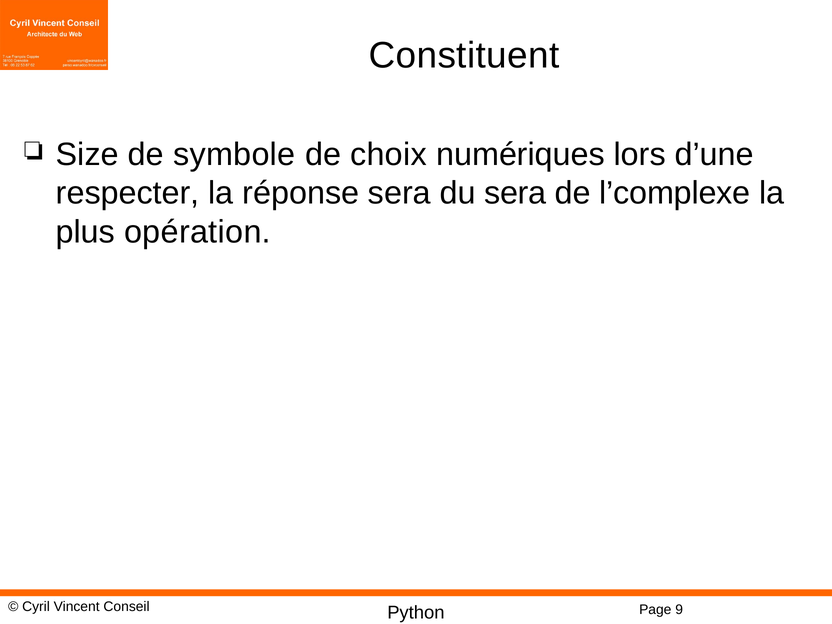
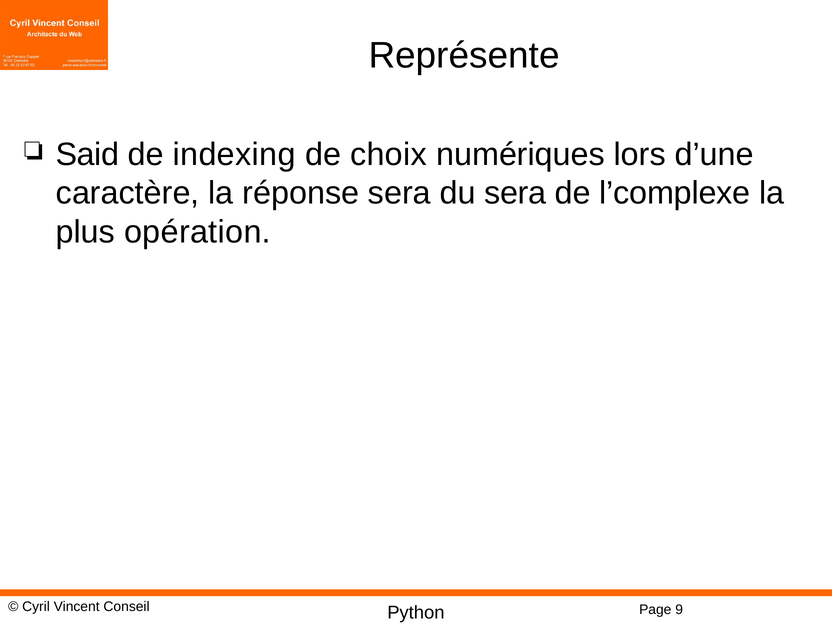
Constituent: Constituent -> Représente
Size: Size -> Said
symbole: symbole -> indexing
respecter: respecter -> caractère
